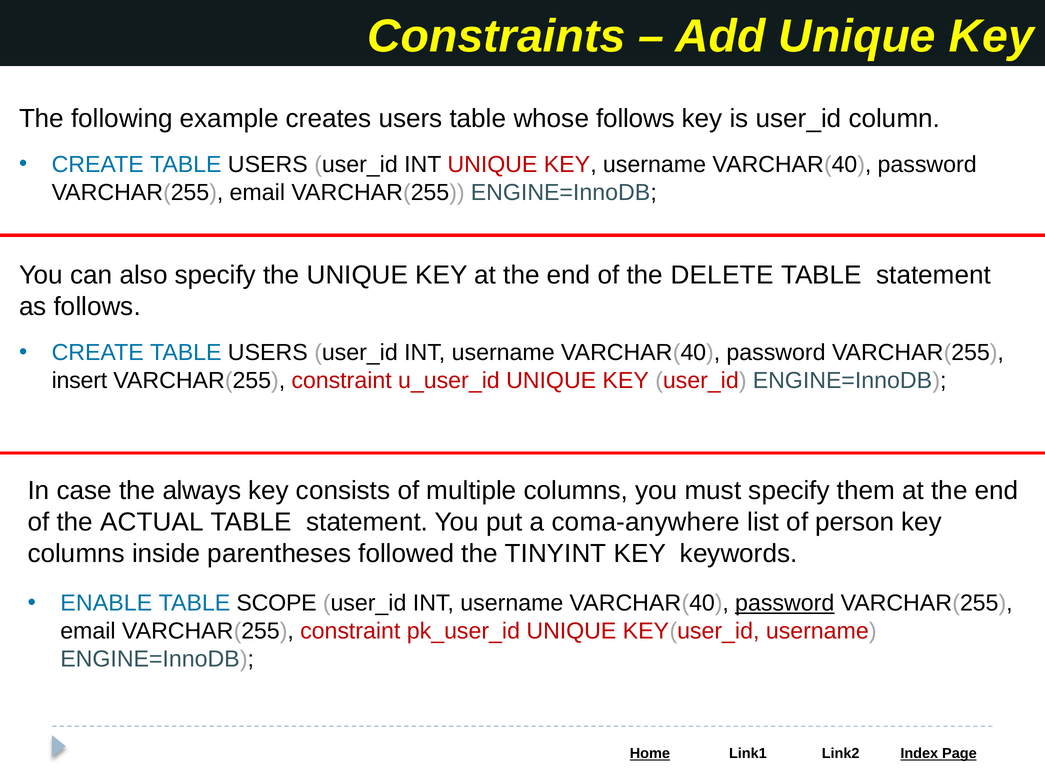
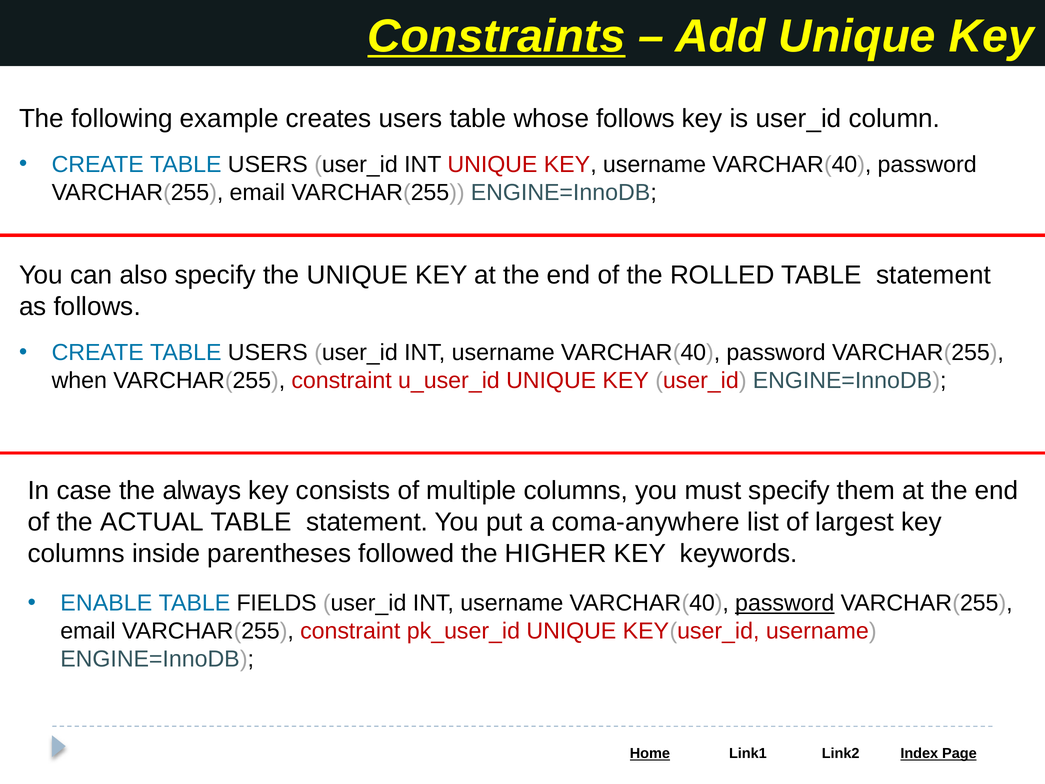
Constraints underline: none -> present
DELETE: DELETE -> ROLLED
insert: insert -> when
person: person -> largest
TINYINT: TINYINT -> HIGHER
SCOPE: SCOPE -> FIELDS
